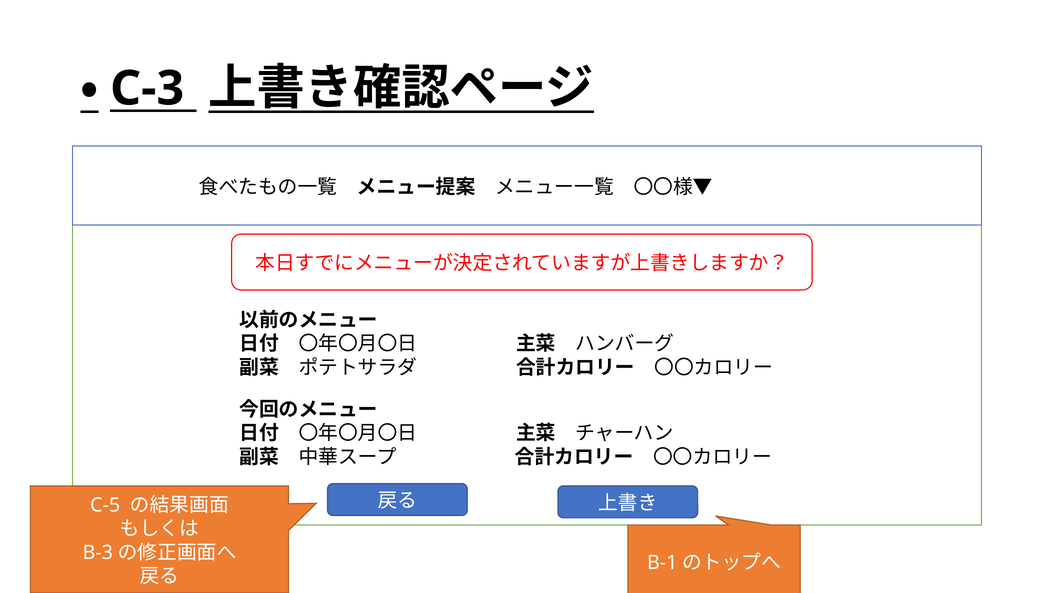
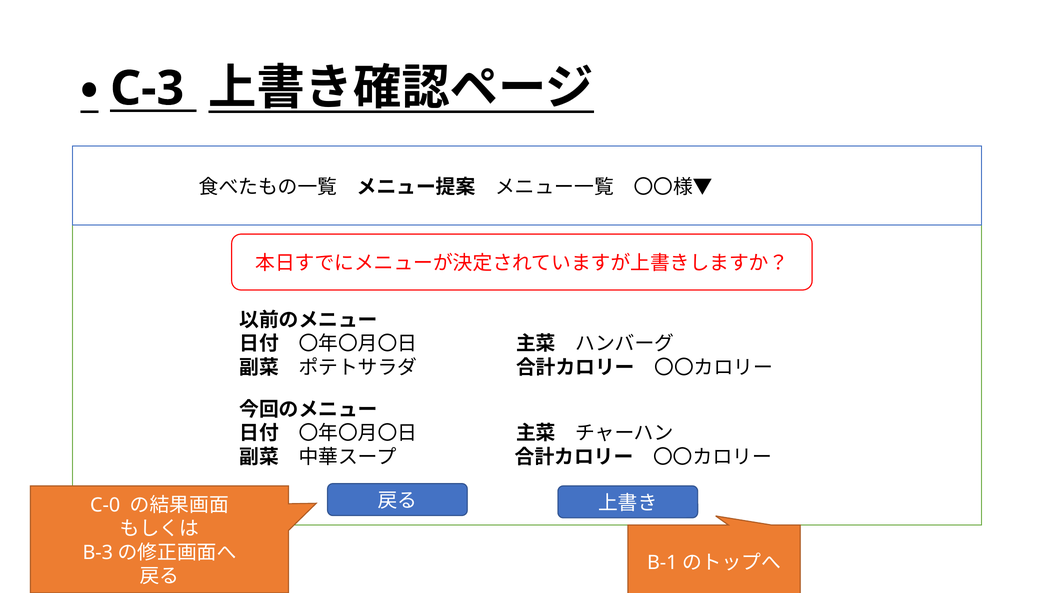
C-5: C-5 -> C-0
